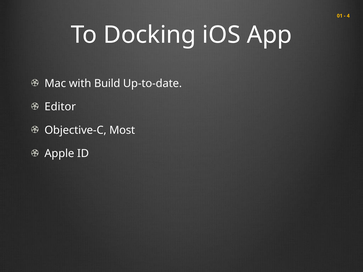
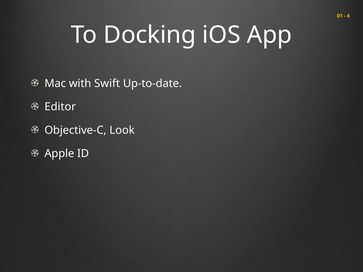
Build: Build -> Swift
Most: Most -> Look
